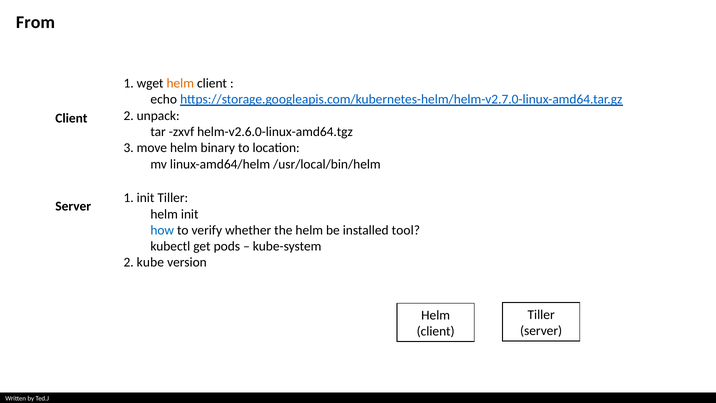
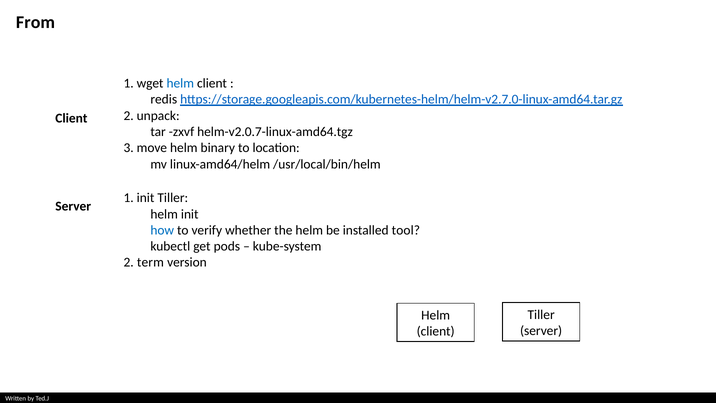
helm at (180, 83) colour: orange -> blue
echo: echo -> redis
helm-v2.6.0-linux-amd64.tgz: helm-v2.6.0-linux-amd64.tgz -> helm-v2.0.7-linux-amd64.tgz
kube: kube -> term
